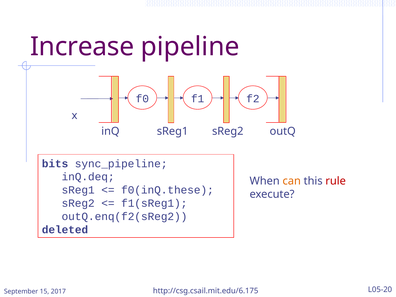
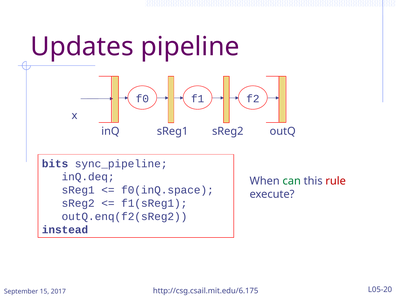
Increase: Increase -> Updates
can colour: orange -> green
f0(inQ.these: f0(inQ.these -> f0(inQ.space
deleted: deleted -> instead
